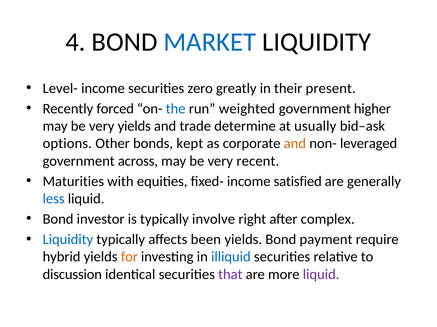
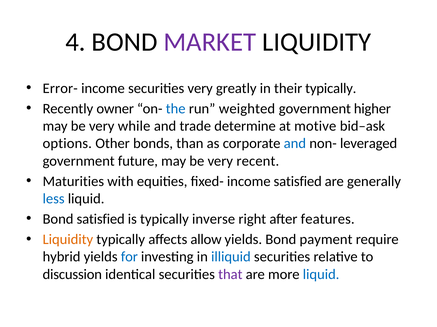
MARKET colour: blue -> purple
Level-: Level- -> Error-
securities zero: zero -> very
their present: present -> typically
forced: forced -> owner
very yields: yields -> while
usually: usually -> motive
kept: kept -> than
and at (295, 144) colour: orange -> blue
across: across -> future
Bond investor: investor -> satisfied
involve: involve -> inverse
complex: complex -> features
Liquidity at (68, 240) colour: blue -> orange
been: been -> allow
for colour: orange -> blue
liquid at (321, 275) colour: purple -> blue
